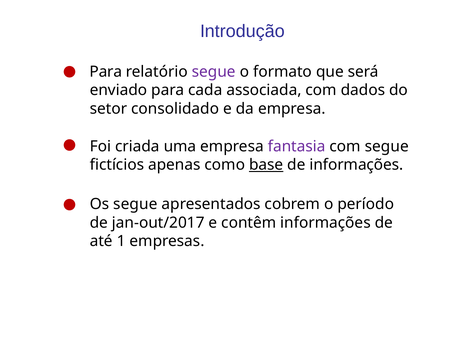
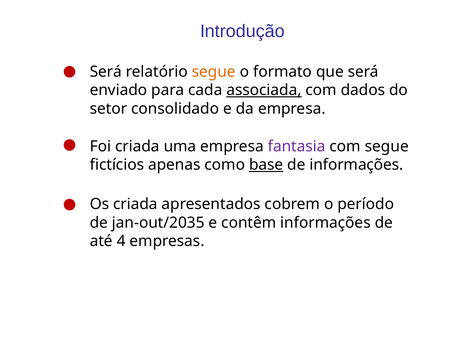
Para at (106, 72): Para -> Será
segue at (214, 72) colour: purple -> orange
associada underline: none -> present
Os segue: segue -> criada
jan-out/2017: jan-out/2017 -> jan-out/2035
1: 1 -> 4
